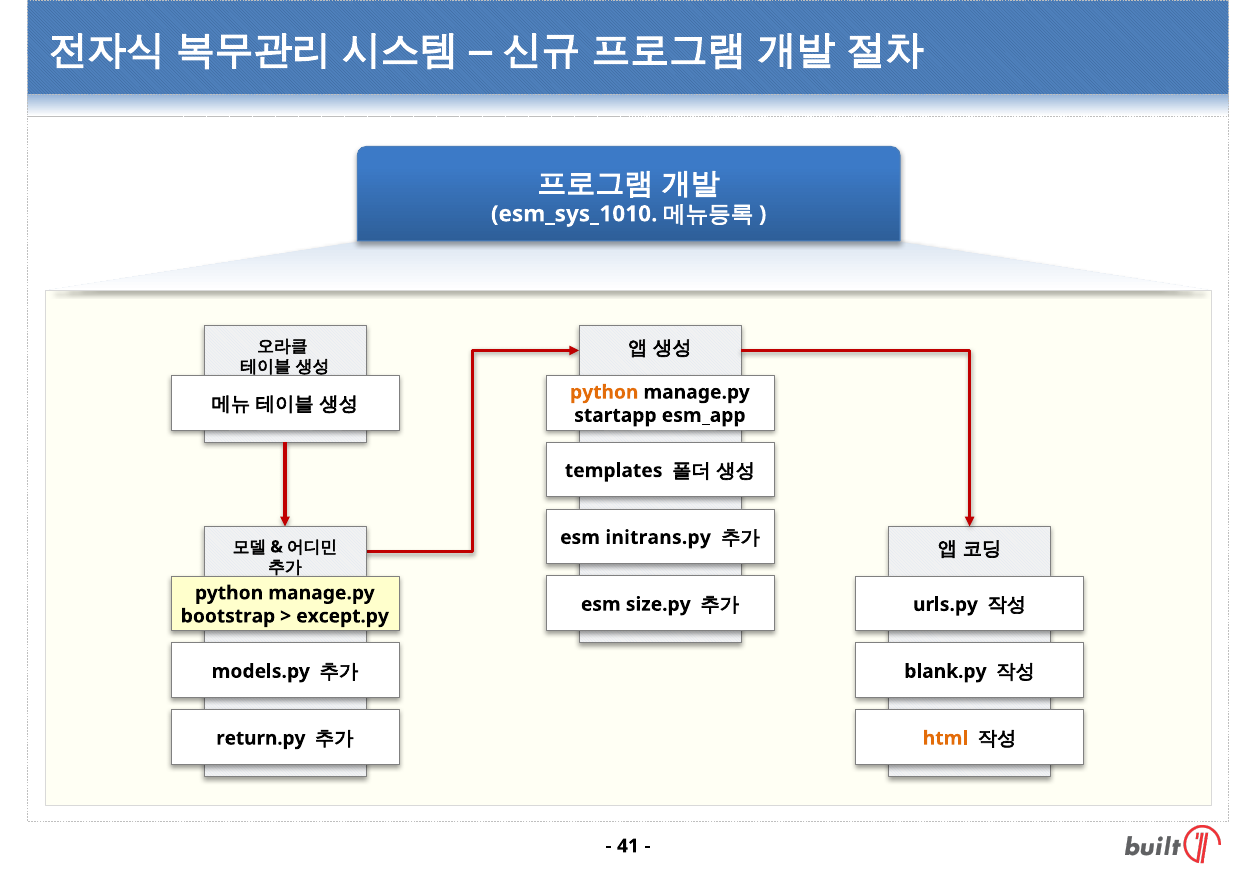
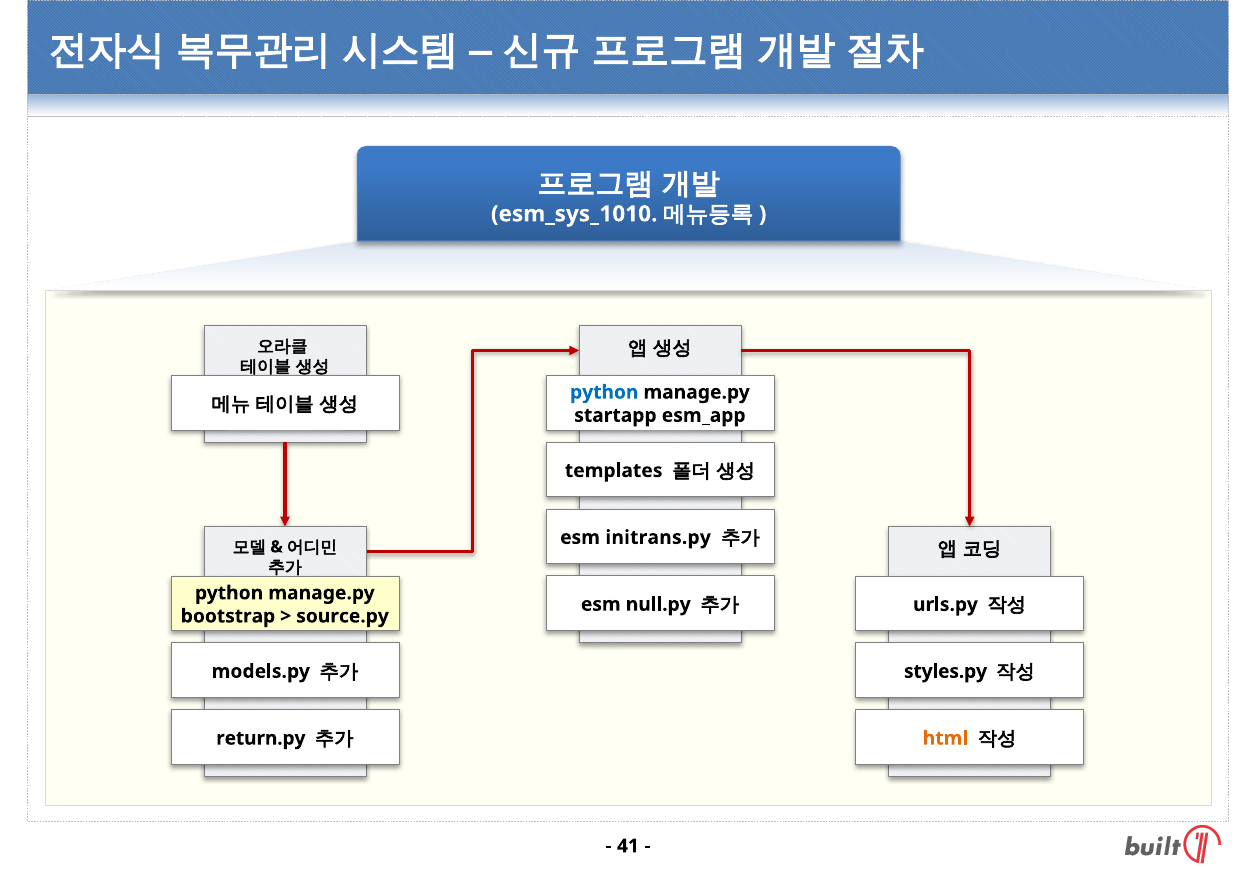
python at (604, 392) colour: orange -> blue
size.py: size.py -> null.py
except.py: except.py -> source.py
blank.py: blank.py -> styles.py
